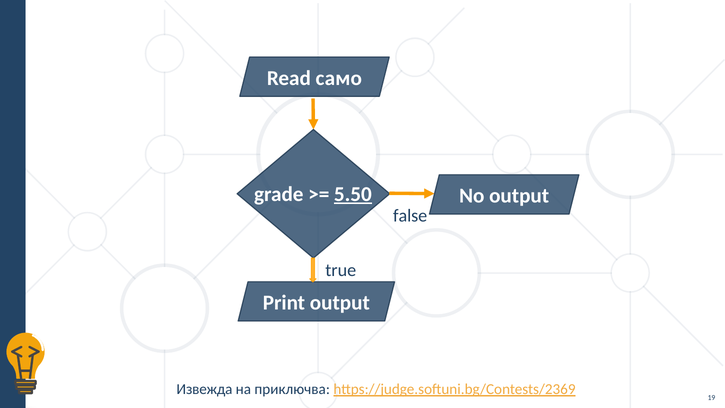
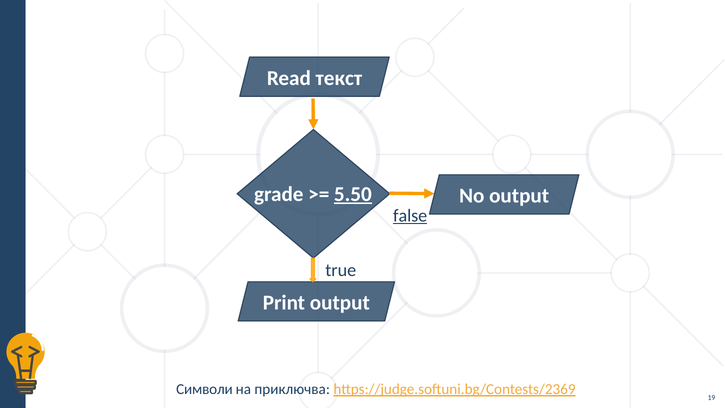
само: само -> текст
false underline: none -> present
Извежда: Извежда -> Символи
